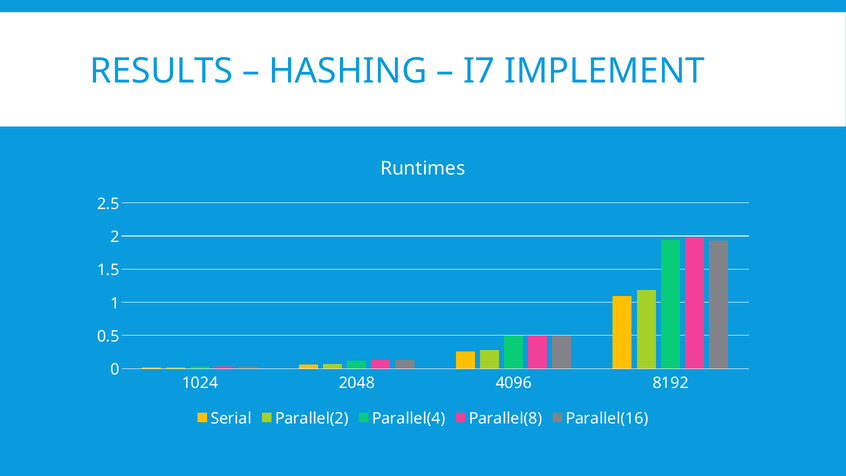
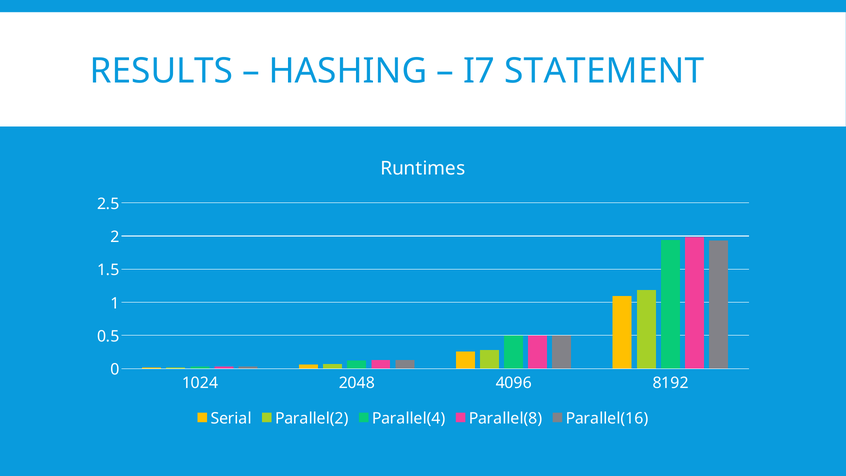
IMPLEMENT: IMPLEMENT -> STATEMENT
